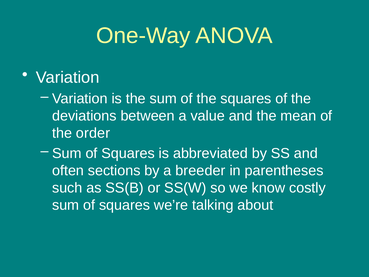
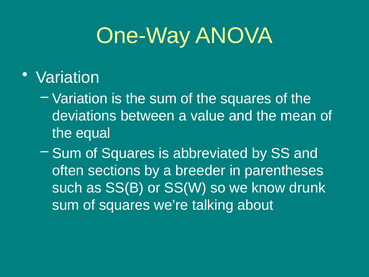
order: order -> equal
costly: costly -> drunk
